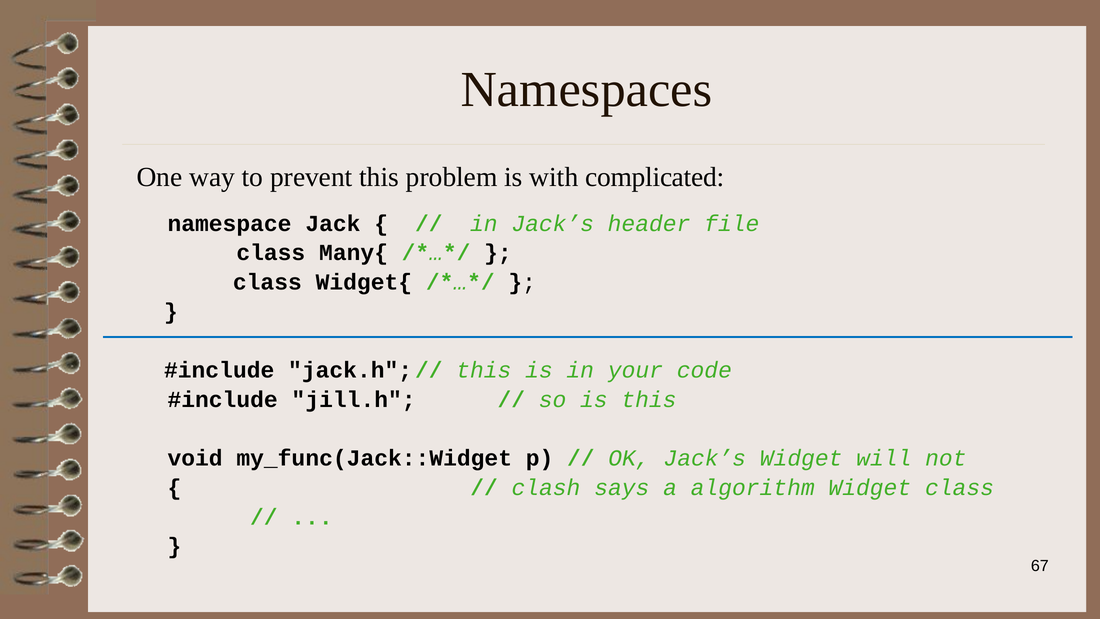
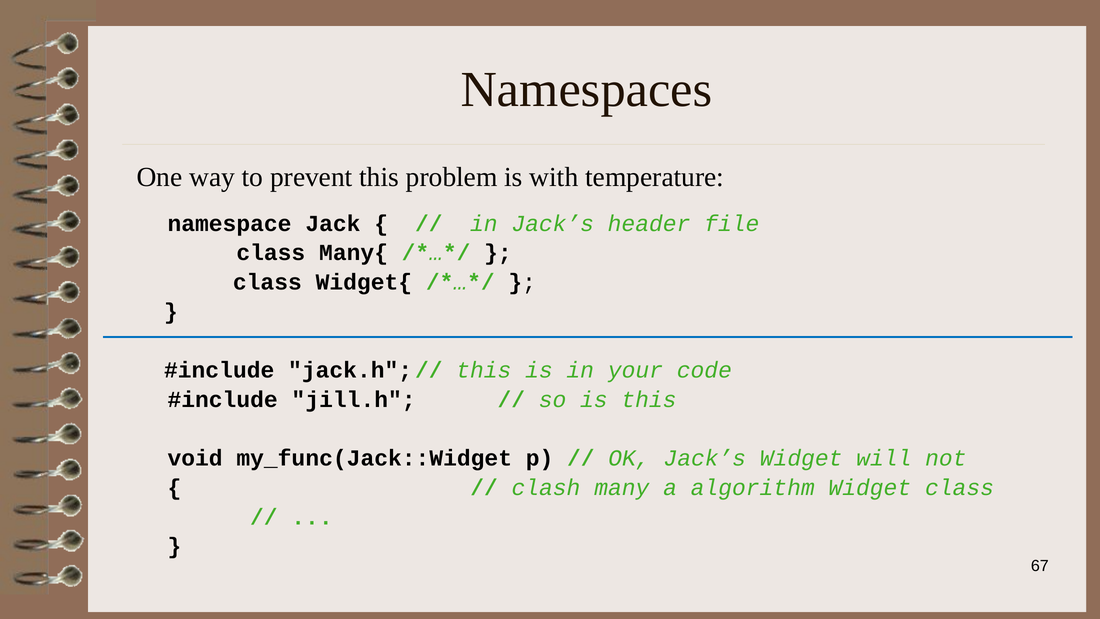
complicated: complicated -> temperature
says: says -> many
